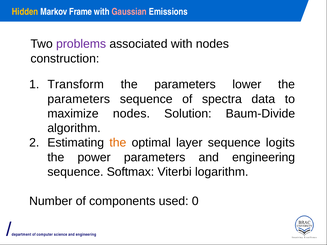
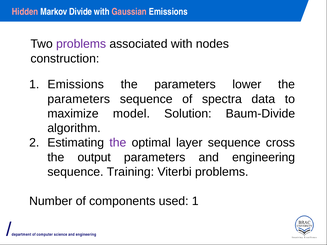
Hidden colour: yellow -> pink
Frame: Frame -> Divide
Transform at (76, 85): Transform -> Emissions
maximize nodes: nodes -> model
the at (118, 143) colour: orange -> purple
logits: logits -> cross
power: power -> output
Softmax: Softmax -> Training
Viterbi logarithm: logarithm -> problems
used 0: 0 -> 1
